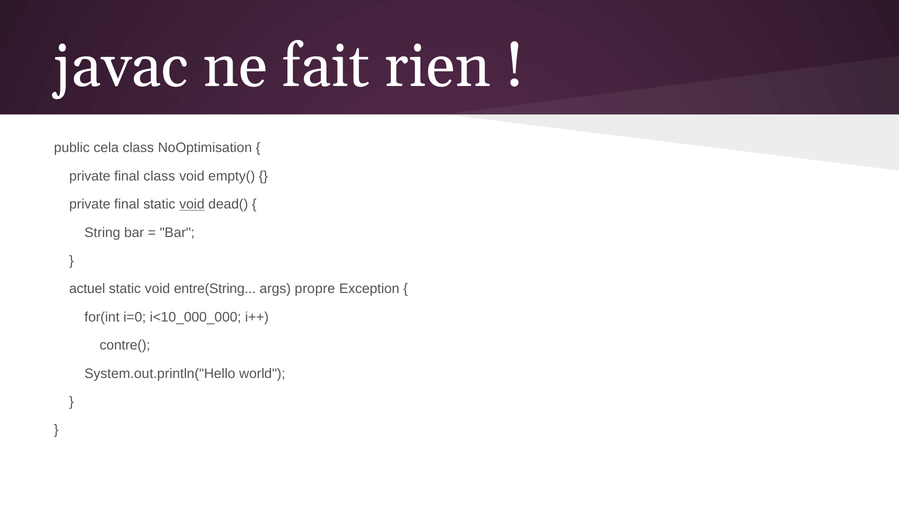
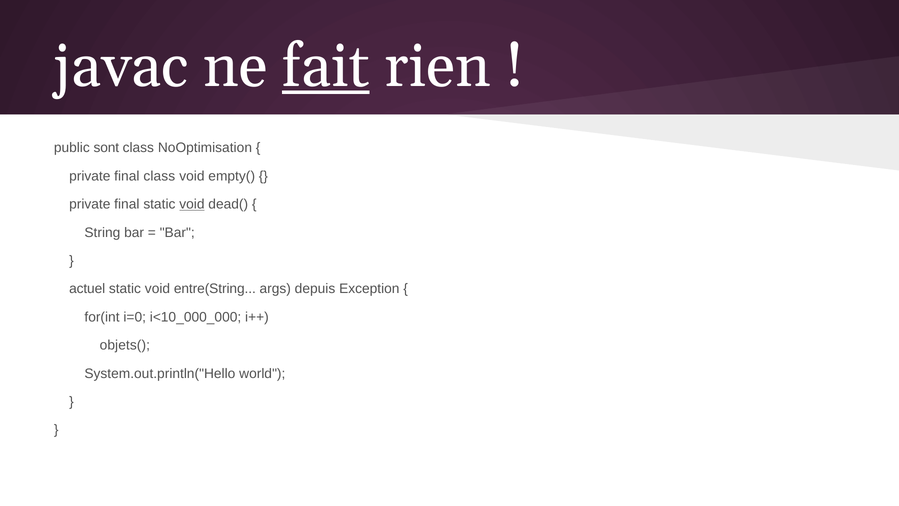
fait underline: none -> present
cela: cela -> sont
propre: propre -> depuis
contre(: contre( -> objets(
